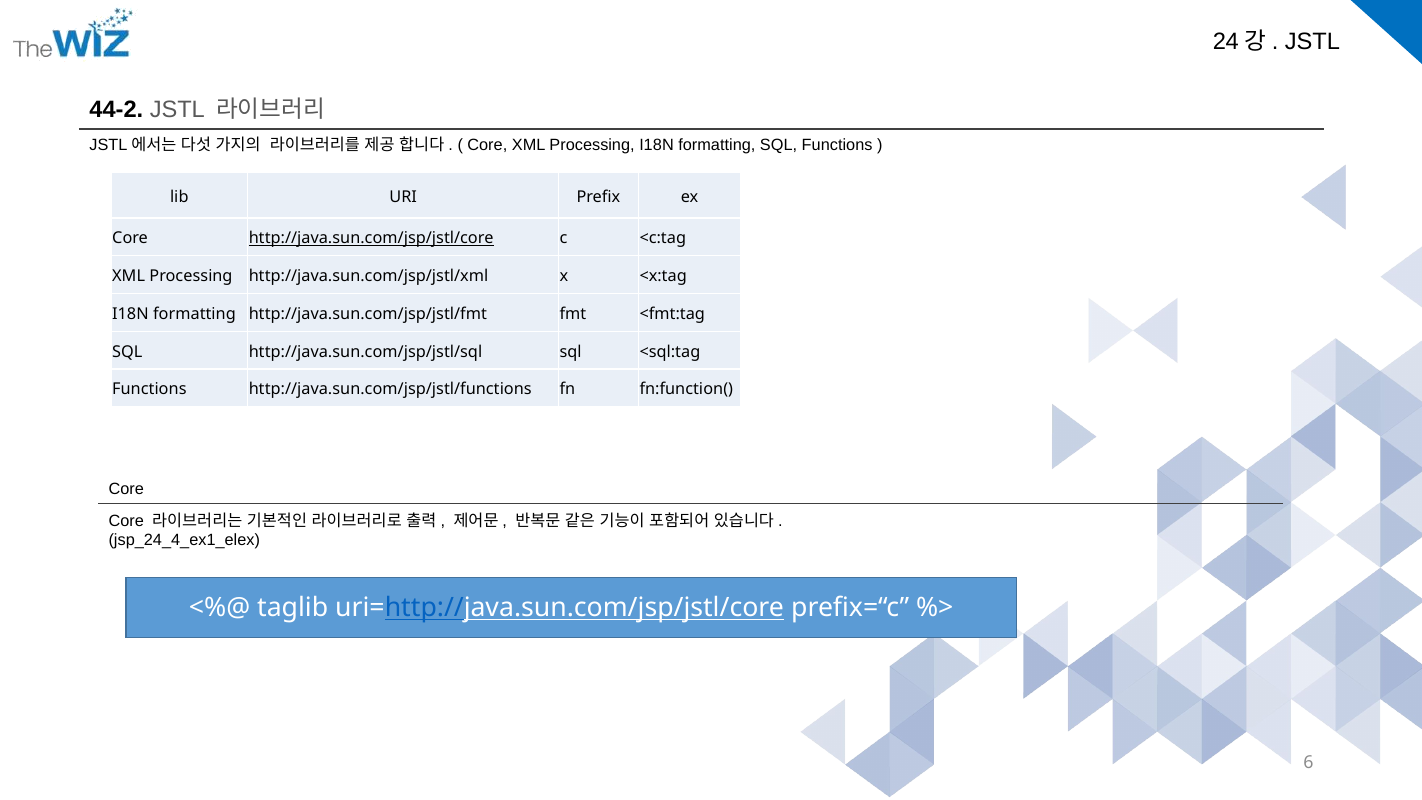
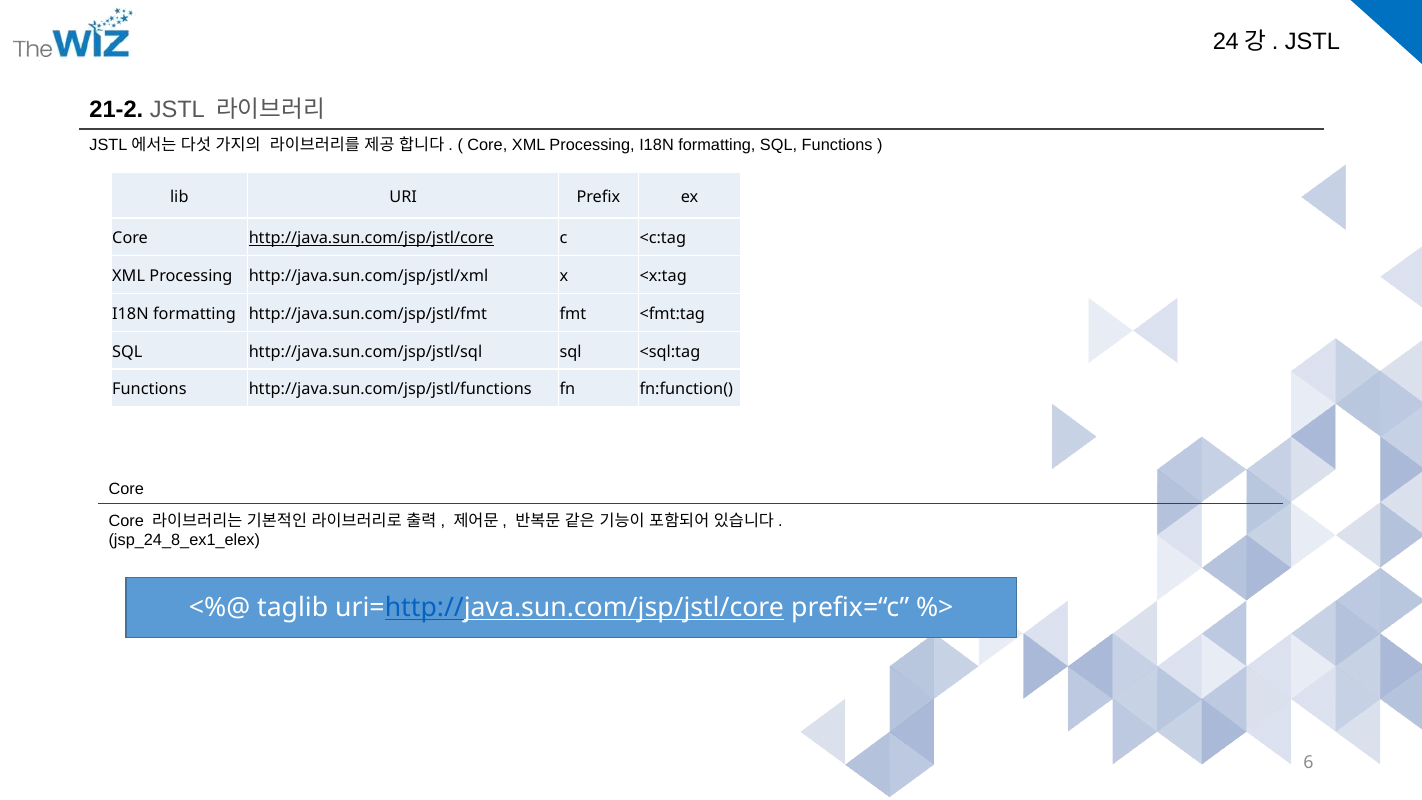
44-2: 44-2 -> 21-2
jsp_24_4_ex1_elex: jsp_24_4_ex1_elex -> jsp_24_8_ex1_elex
